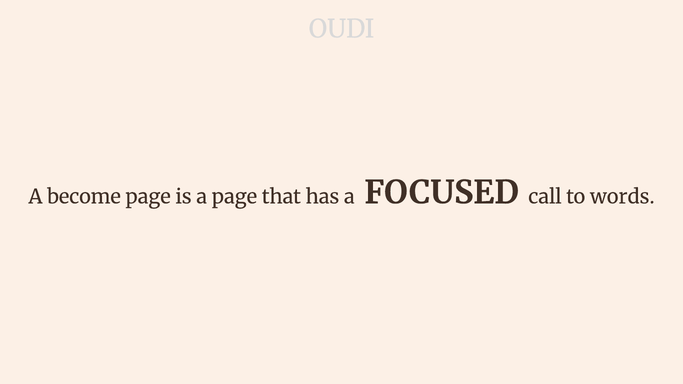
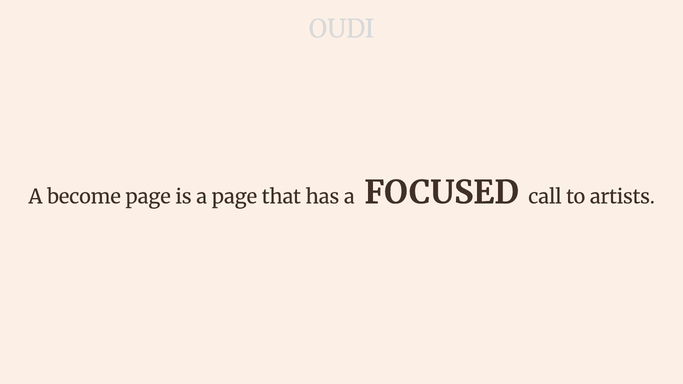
words: words -> artists
